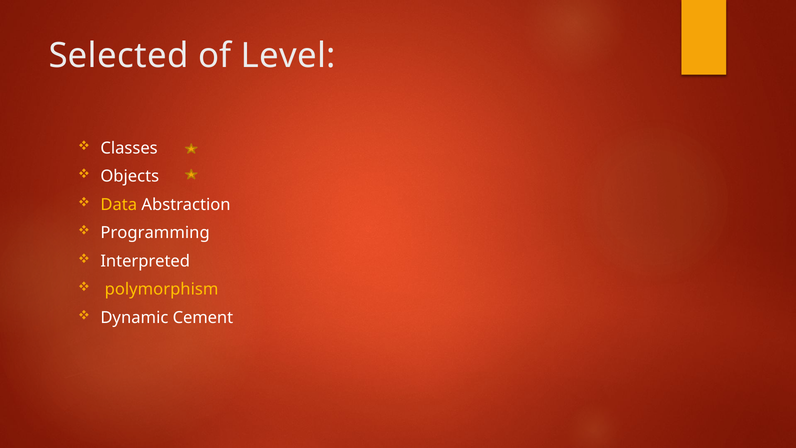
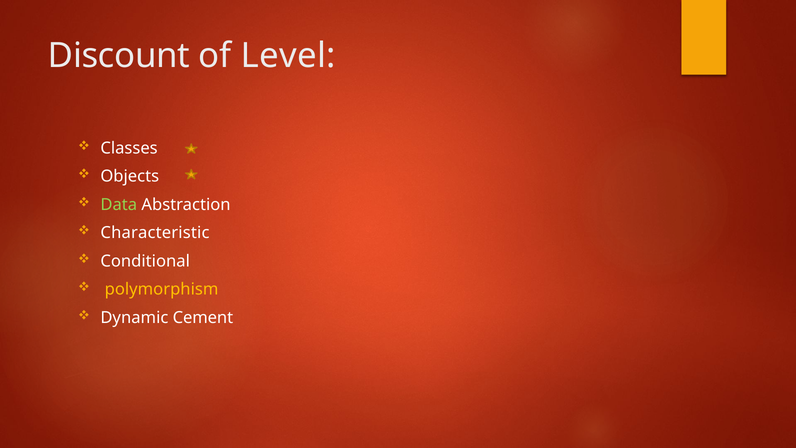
Selected: Selected -> Discount
Data colour: yellow -> light green
Programming: Programming -> Characteristic
Interpreted: Interpreted -> Conditional
